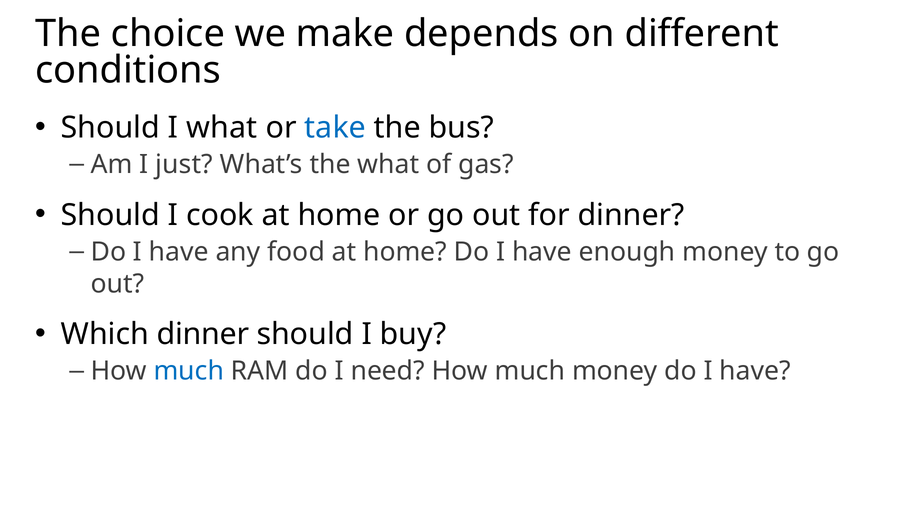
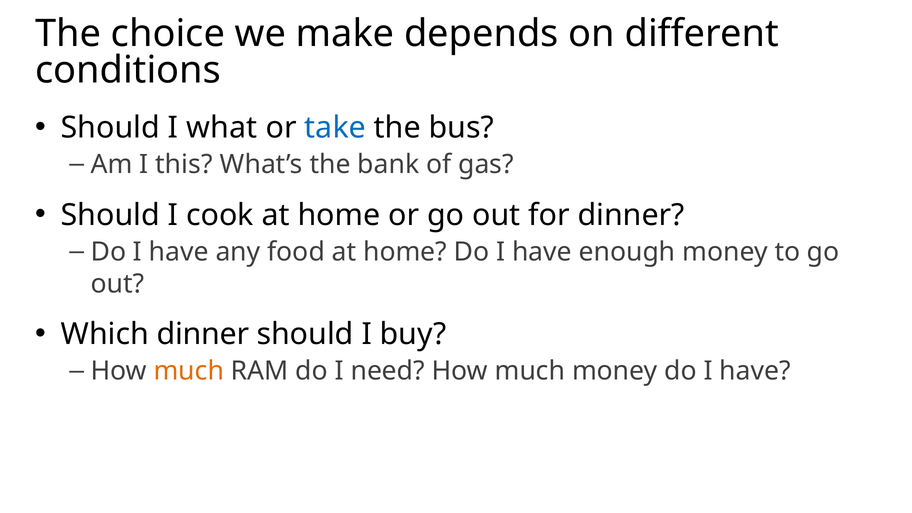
just: just -> this
the what: what -> bank
much at (189, 371) colour: blue -> orange
